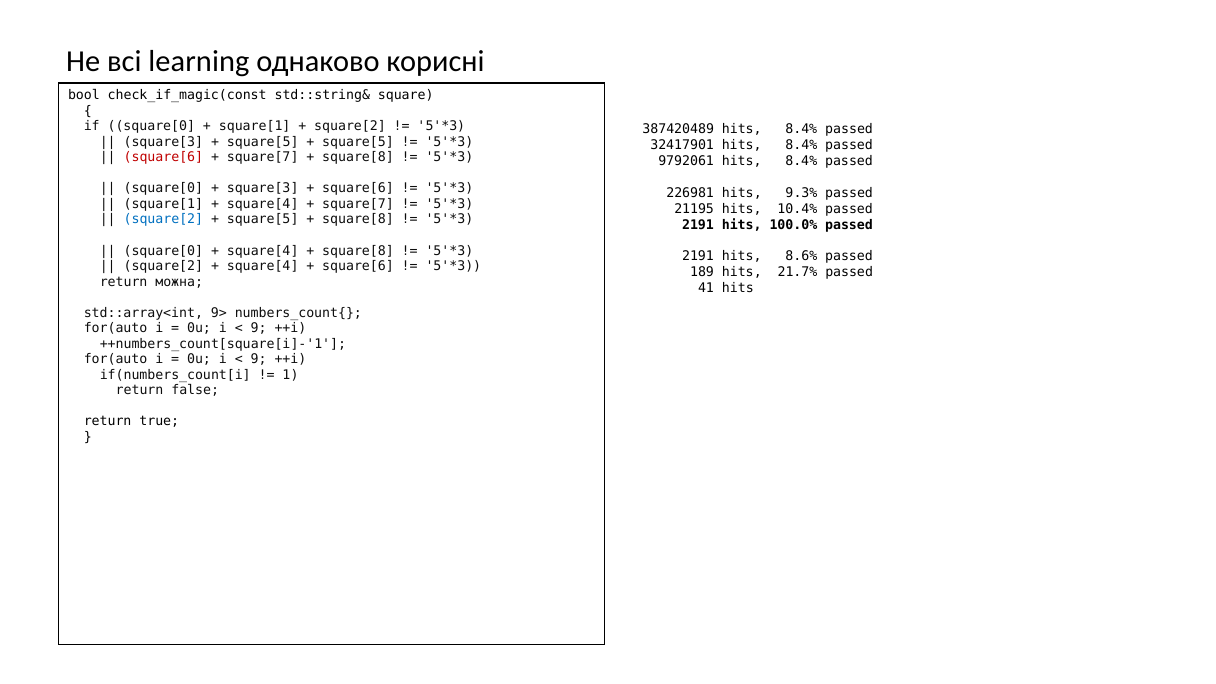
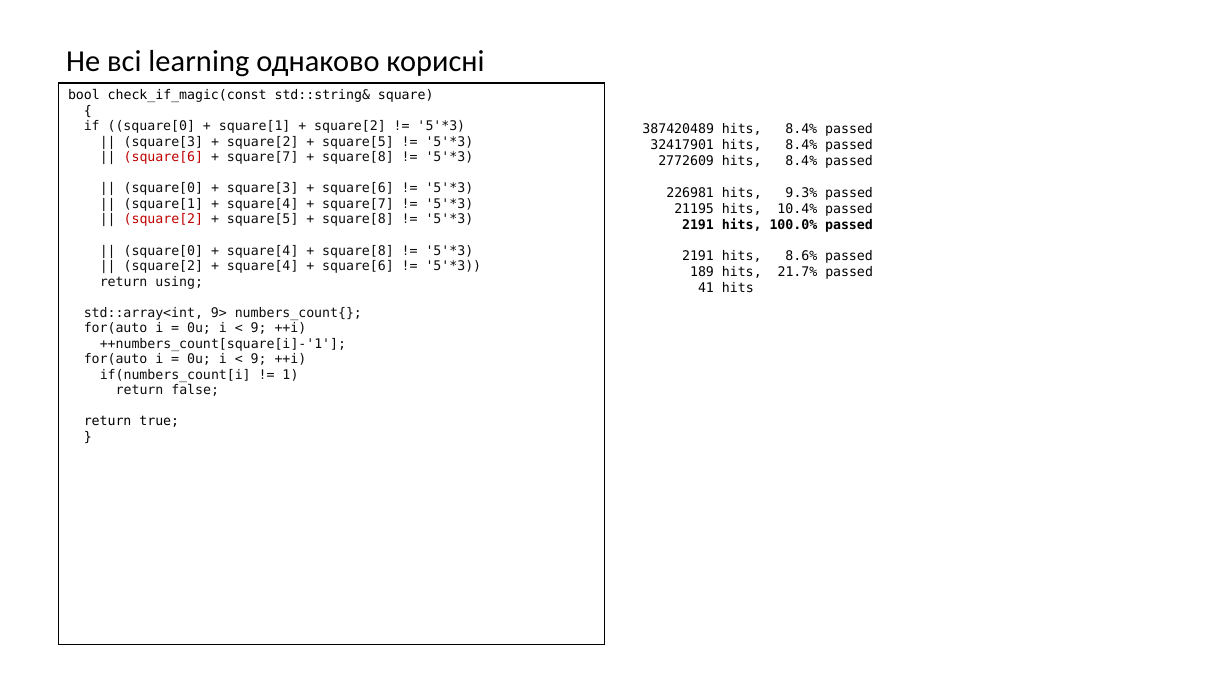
square[5 at (263, 142): square[5 -> square[2
9792061: 9792061 -> 2772609
square[2 at (163, 220) colour: blue -> red
можна: можна -> using
